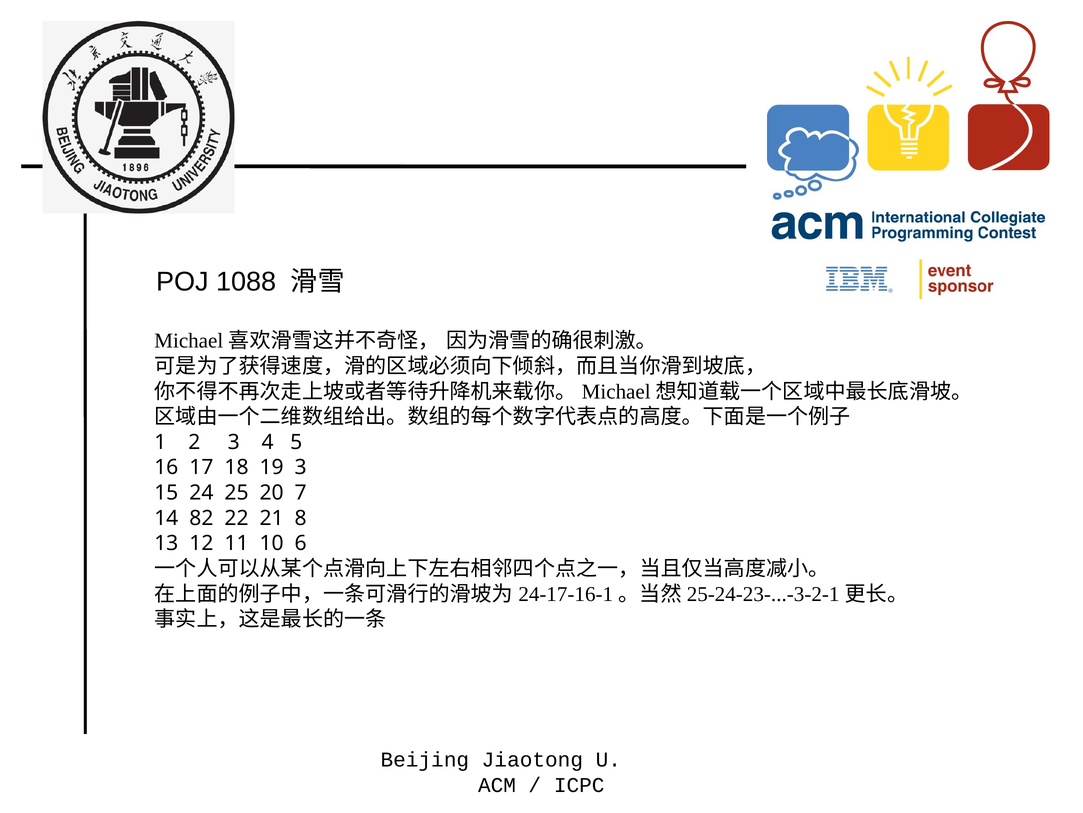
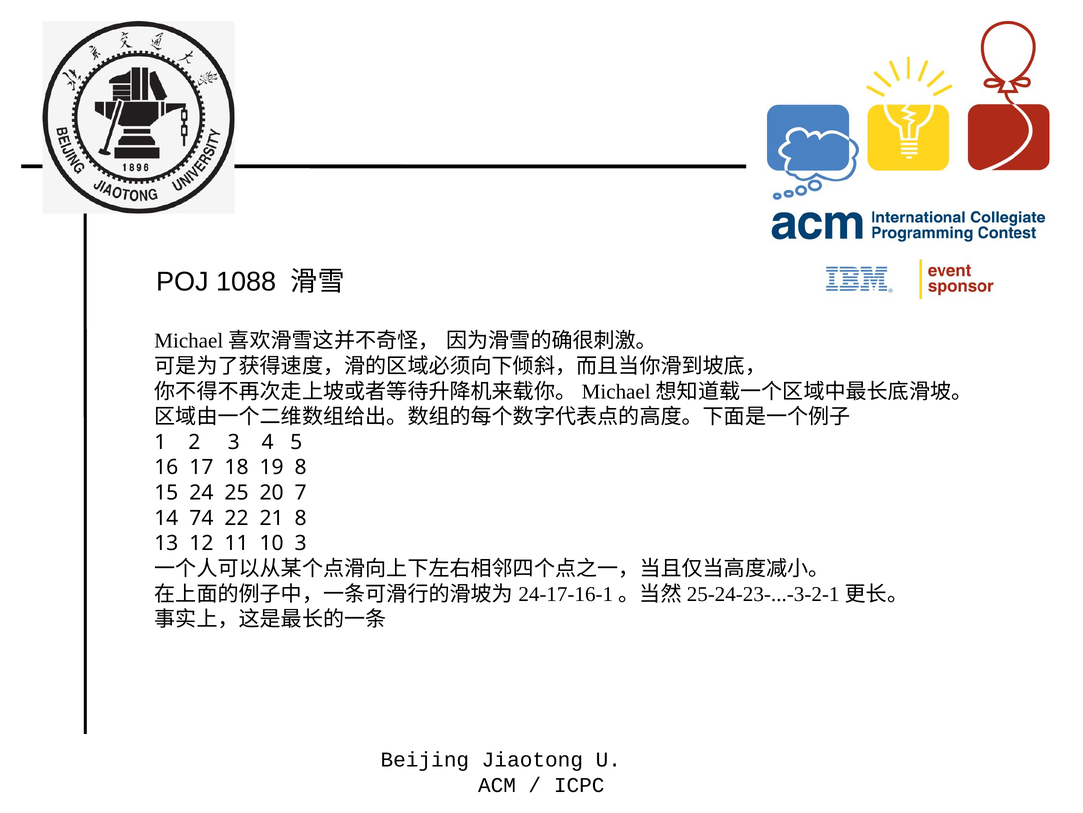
19 3: 3 -> 8
82: 82 -> 74
10 6: 6 -> 3
